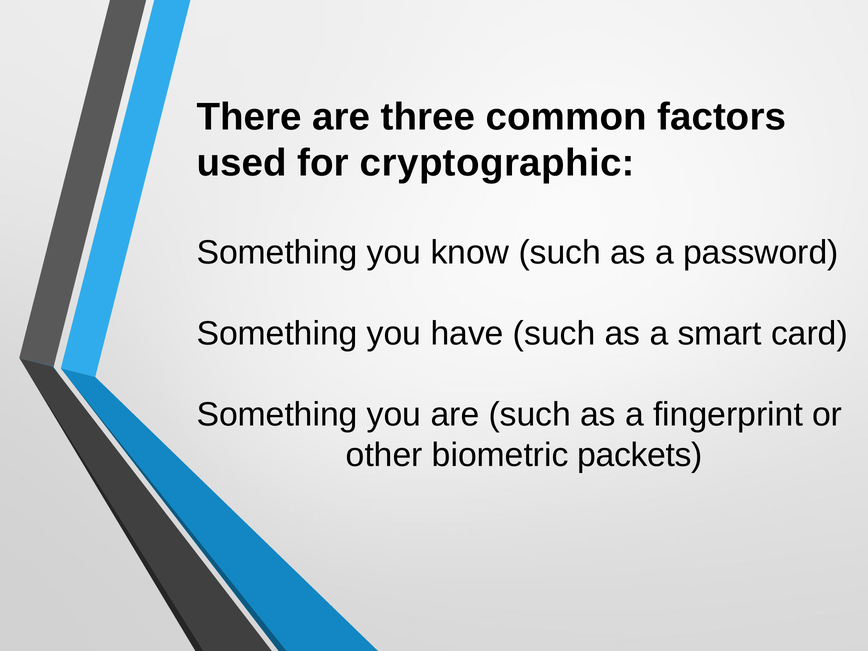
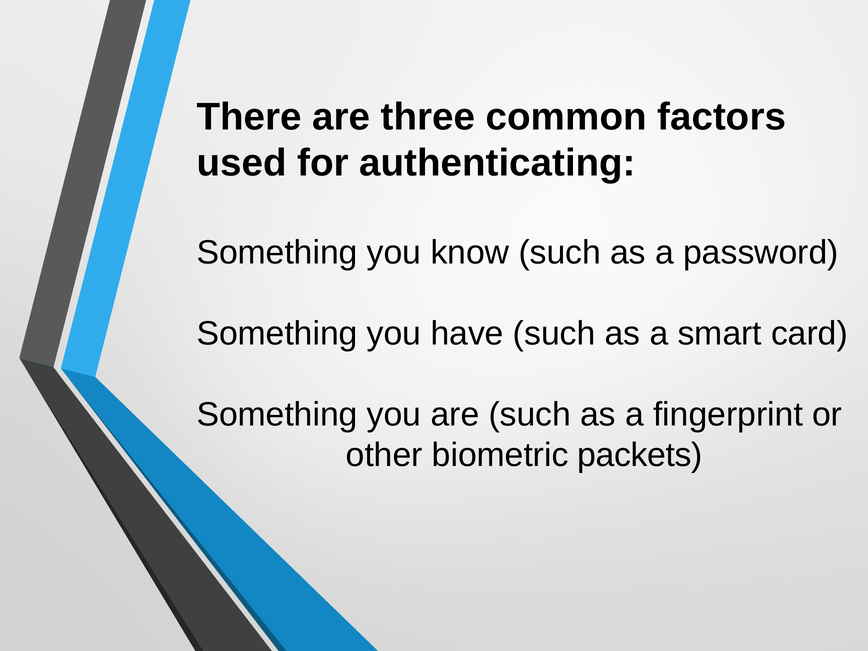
cryptographic: cryptographic -> authenticating
